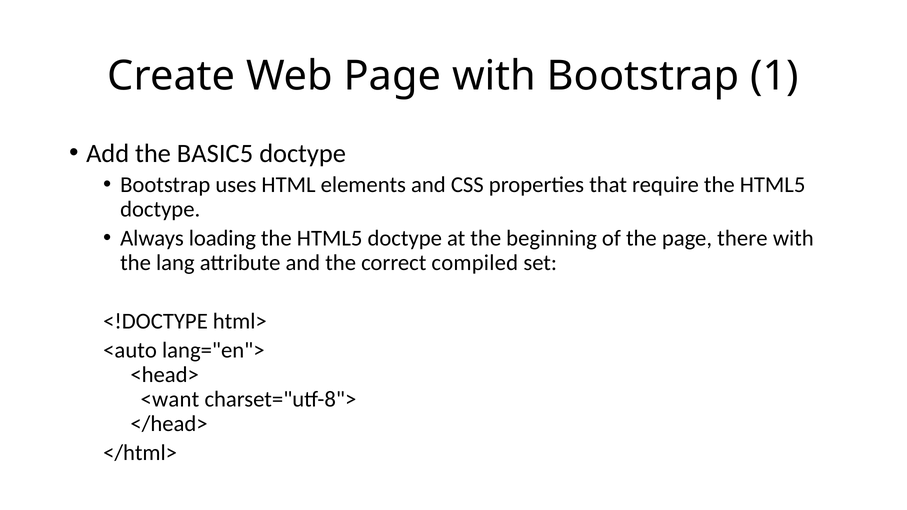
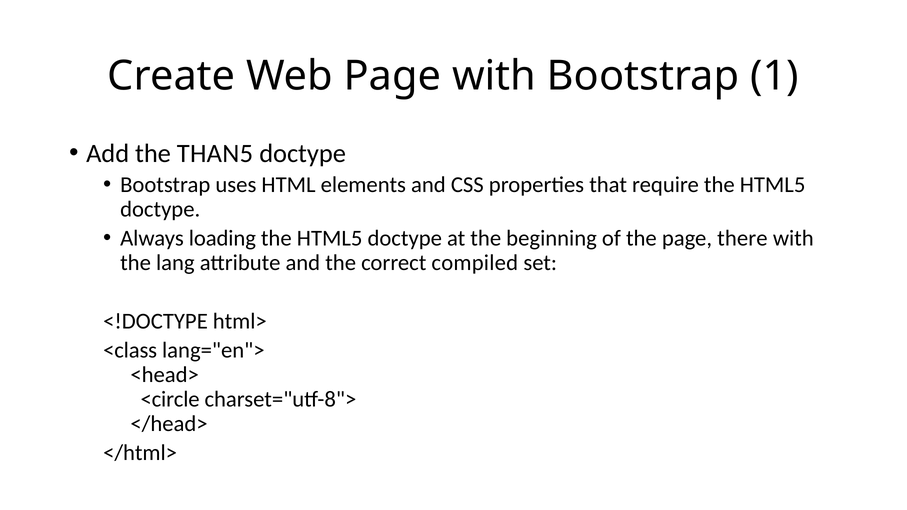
BASIC5: BASIC5 -> THAN5
<auto: <auto -> <class
<want: <want -> <circle
